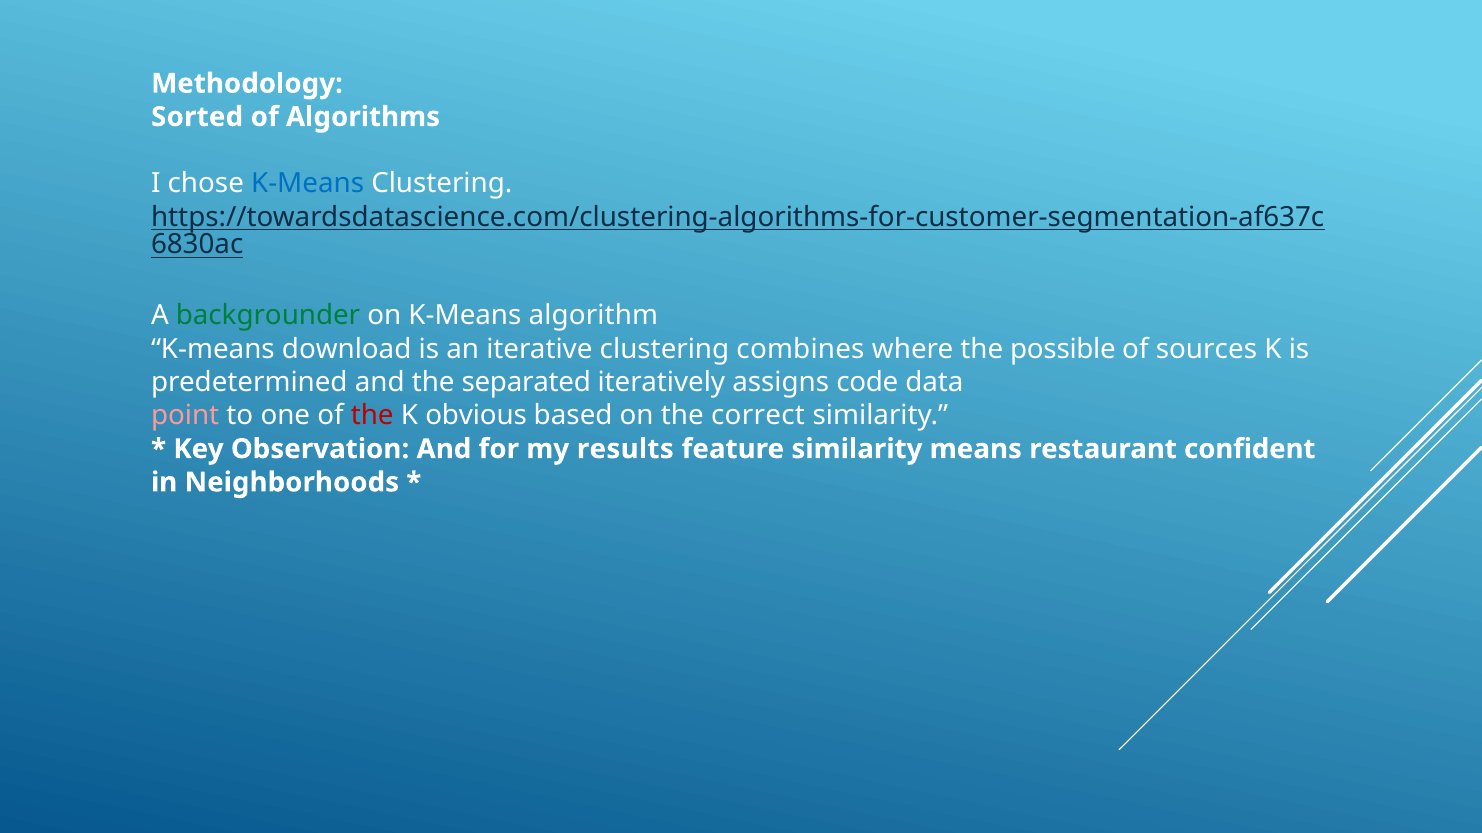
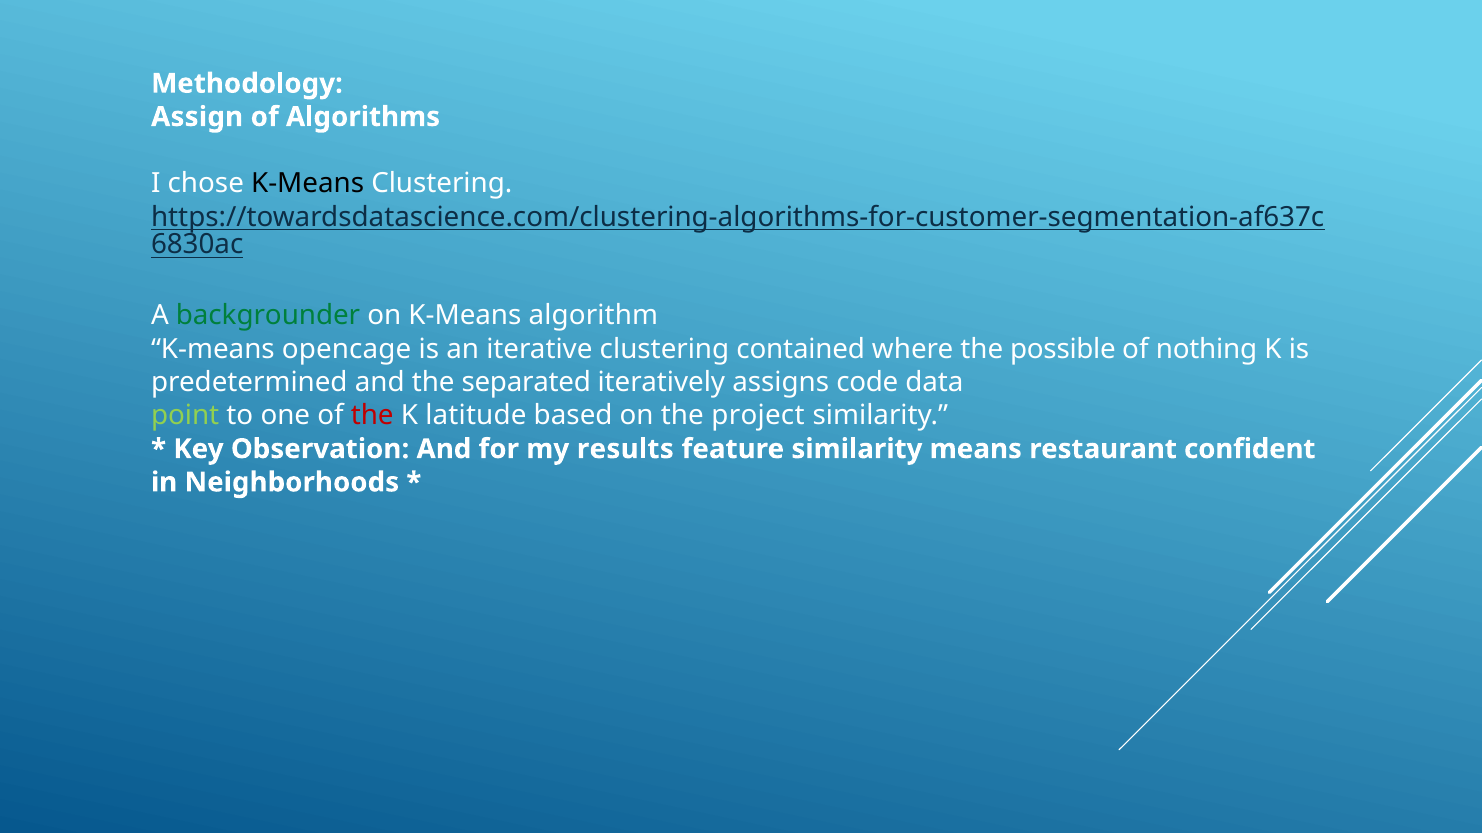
Sorted: Sorted -> Assign
K-Means at (308, 184) colour: blue -> black
download: download -> opencage
combines: combines -> contained
sources: sources -> nothing
point colour: pink -> light green
obvious: obvious -> latitude
correct: correct -> project
